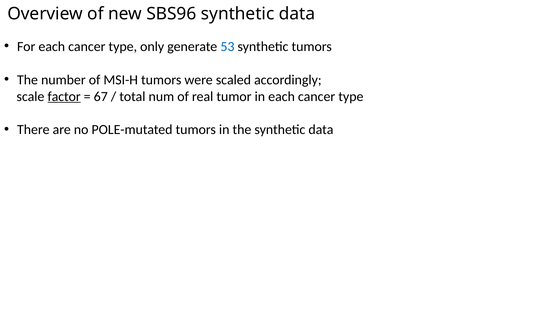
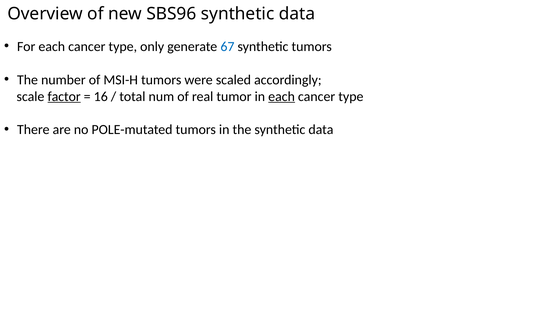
53: 53 -> 67
67: 67 -> 16
each at (282, 96) underline: none -> present
